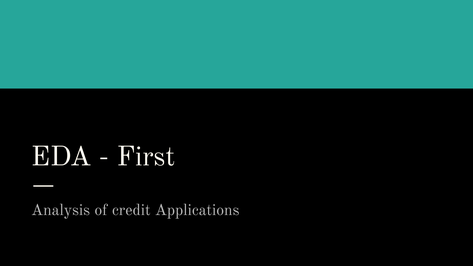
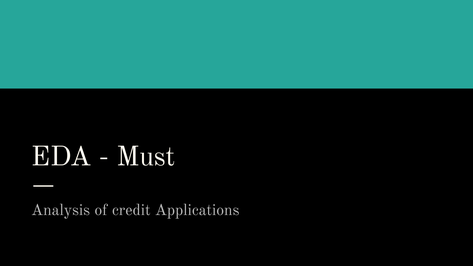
First: First -> Must
